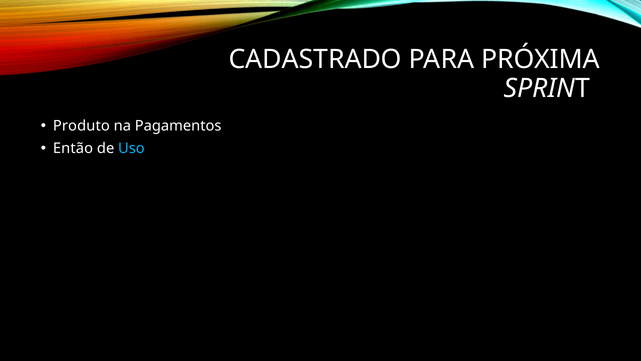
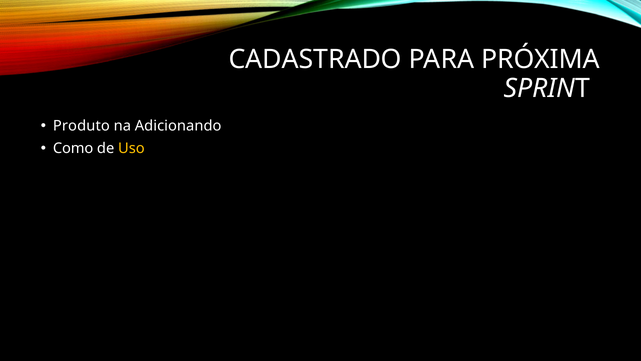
Pagamentos: Pagamentos -> Adicionando
Então: Então -> Como
Uso colour: light blue -> yellow
